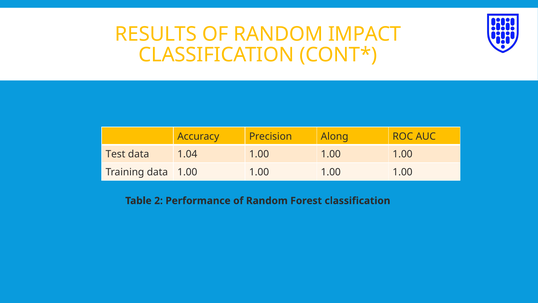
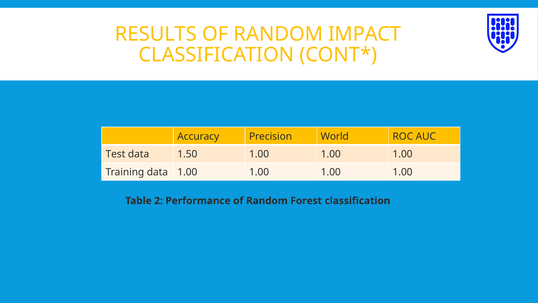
Along: Along -> World
1.04: 1.04 -> 1.50
